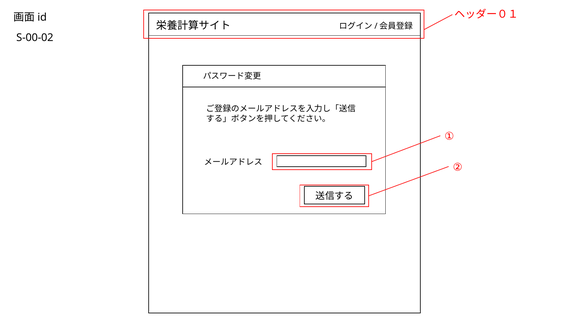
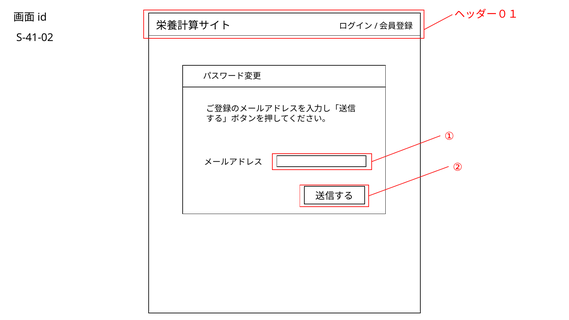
S-00-02: S-00-02 -> S-41-02
